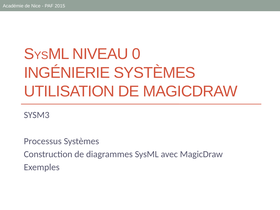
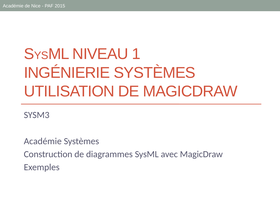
0: 0 -> 1
Processus at (43, 141): Processus -> Académie
